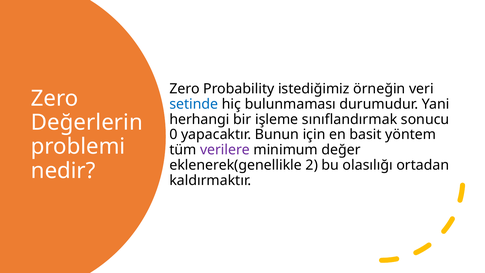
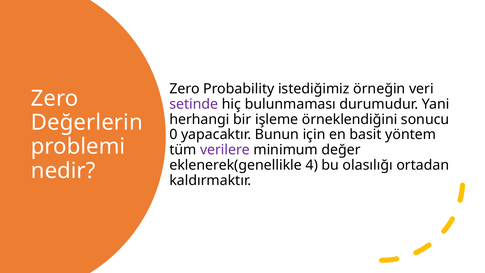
setinde colour: blue -> purple
sınıflandırmak: sınıflandırmak -> örneklendiğini
2: 2 -> 4
